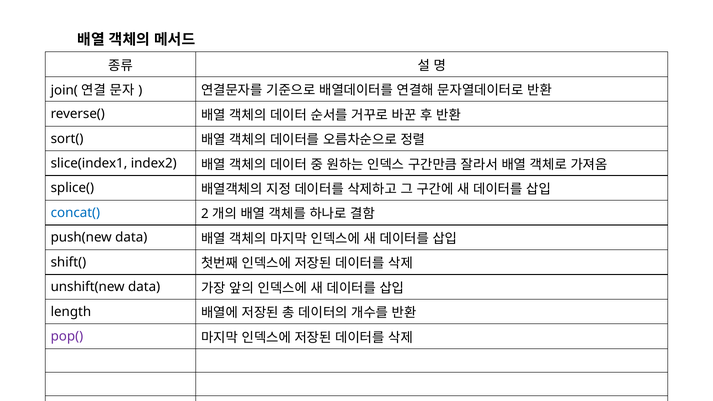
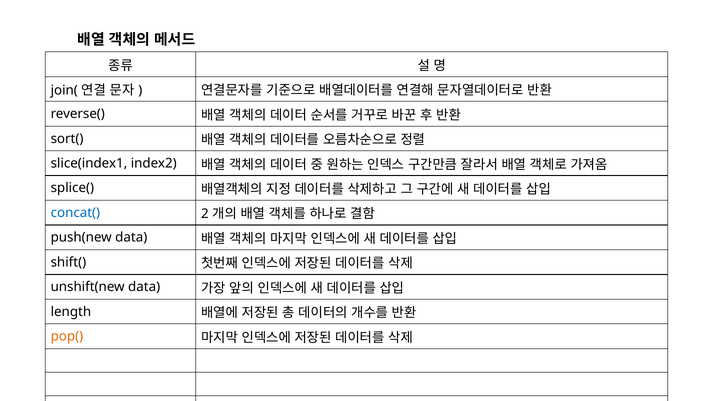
pop( colour: purple -> orange
